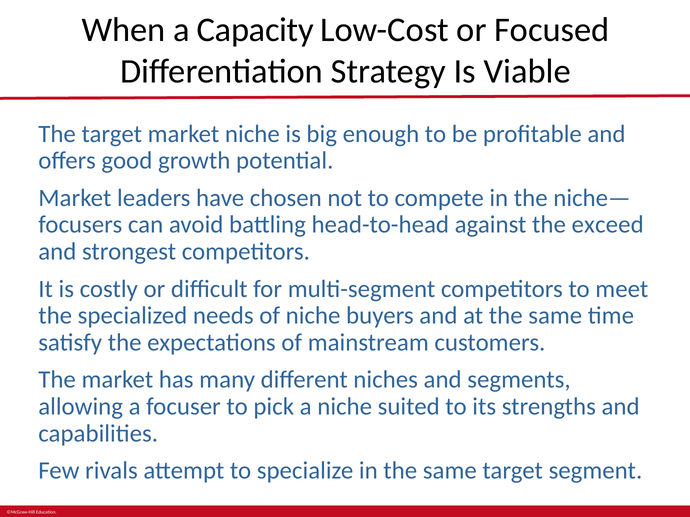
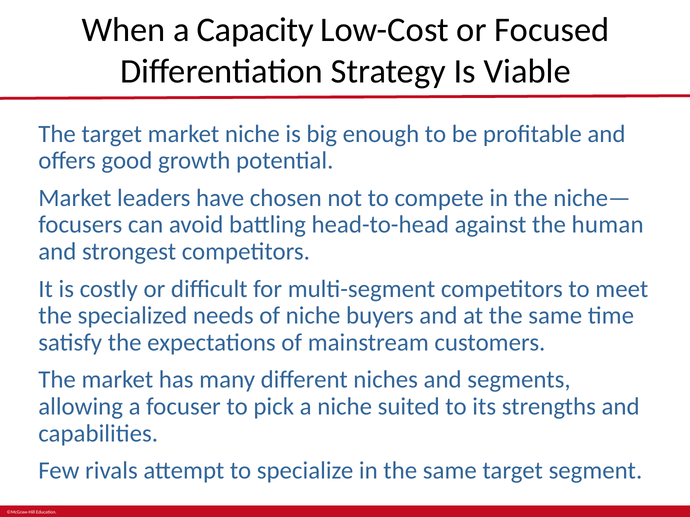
exceed: exceed -> human
